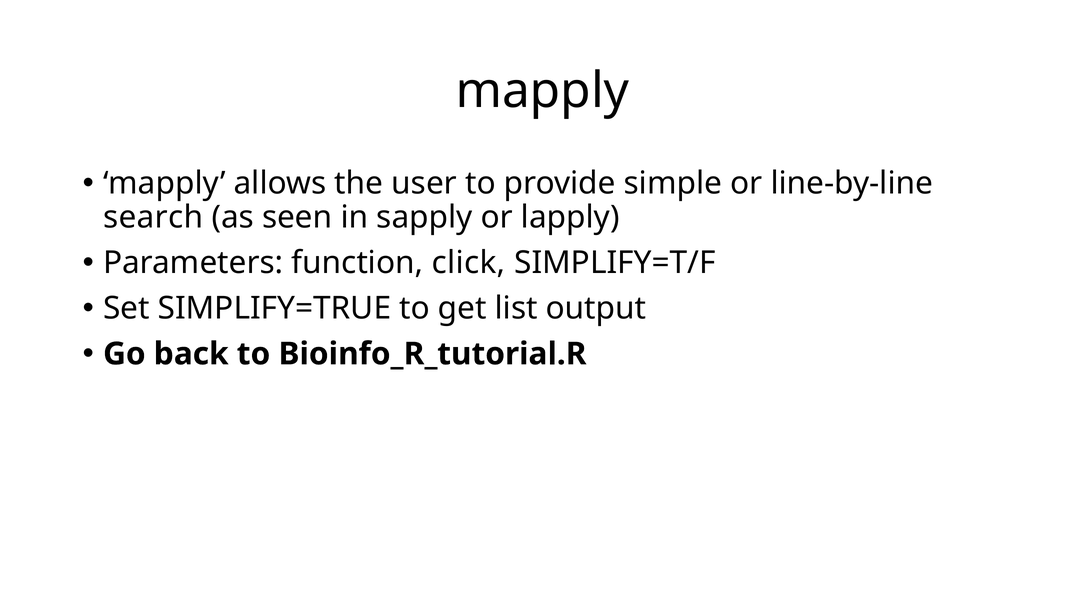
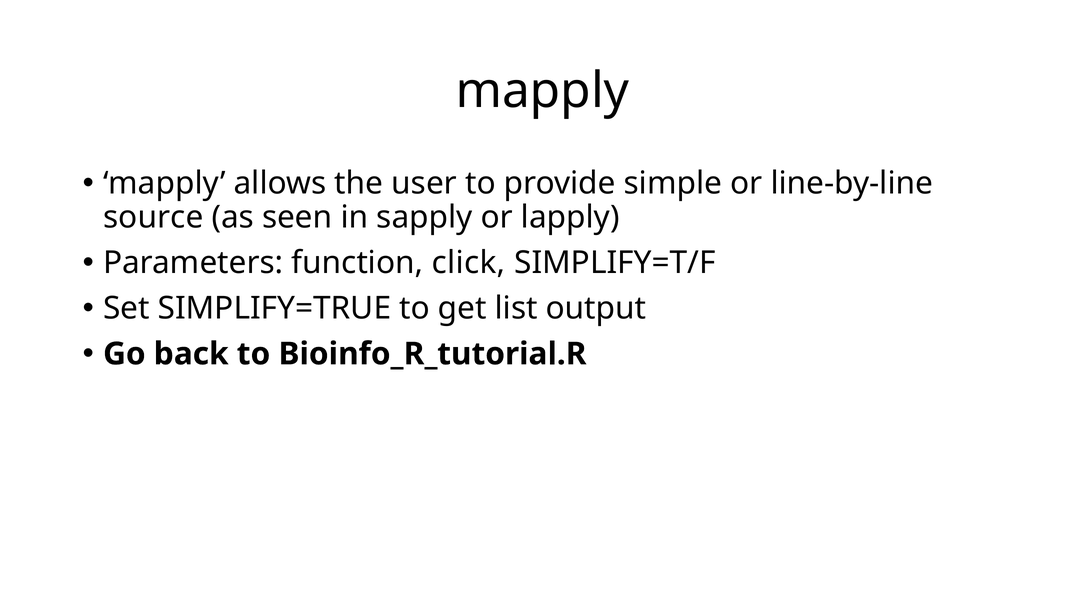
search: search -> source
